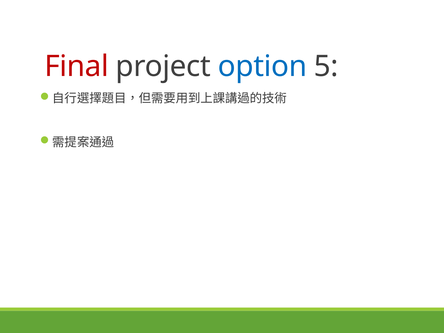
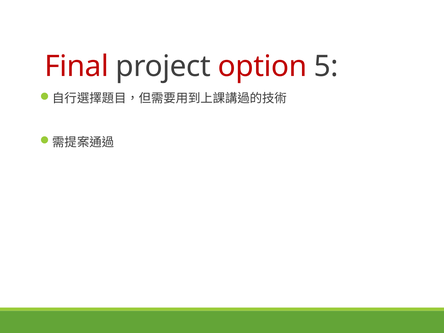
option colour: blue -> red
